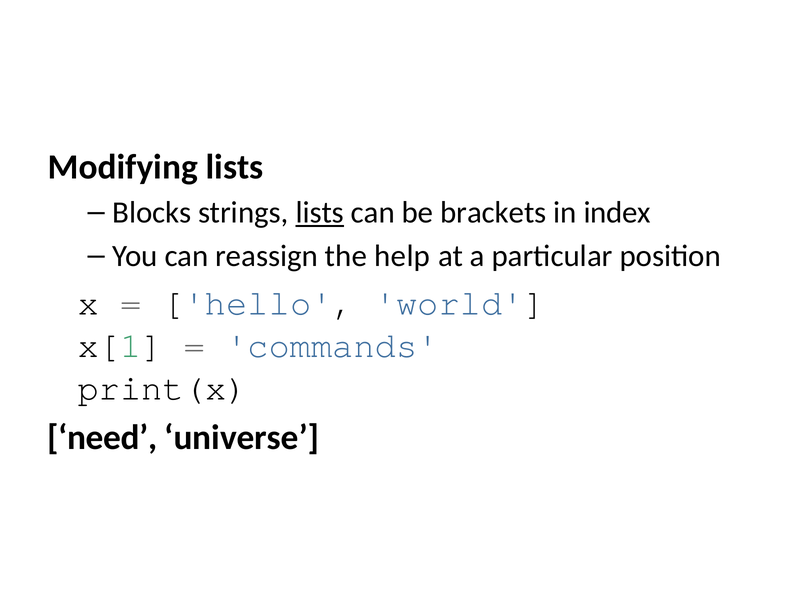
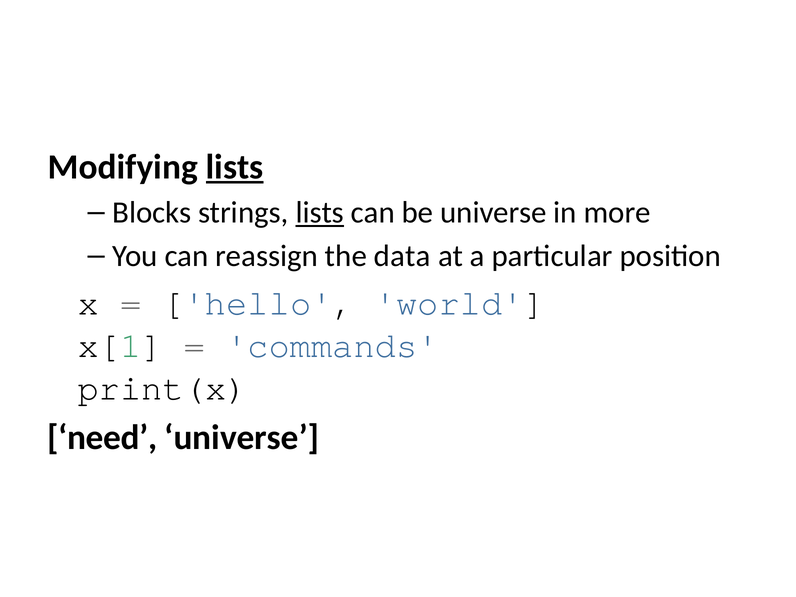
lists at (235, 167) underline: none -> present
be brackets: brackets -> universe
index: index -> more
help: help -> data
